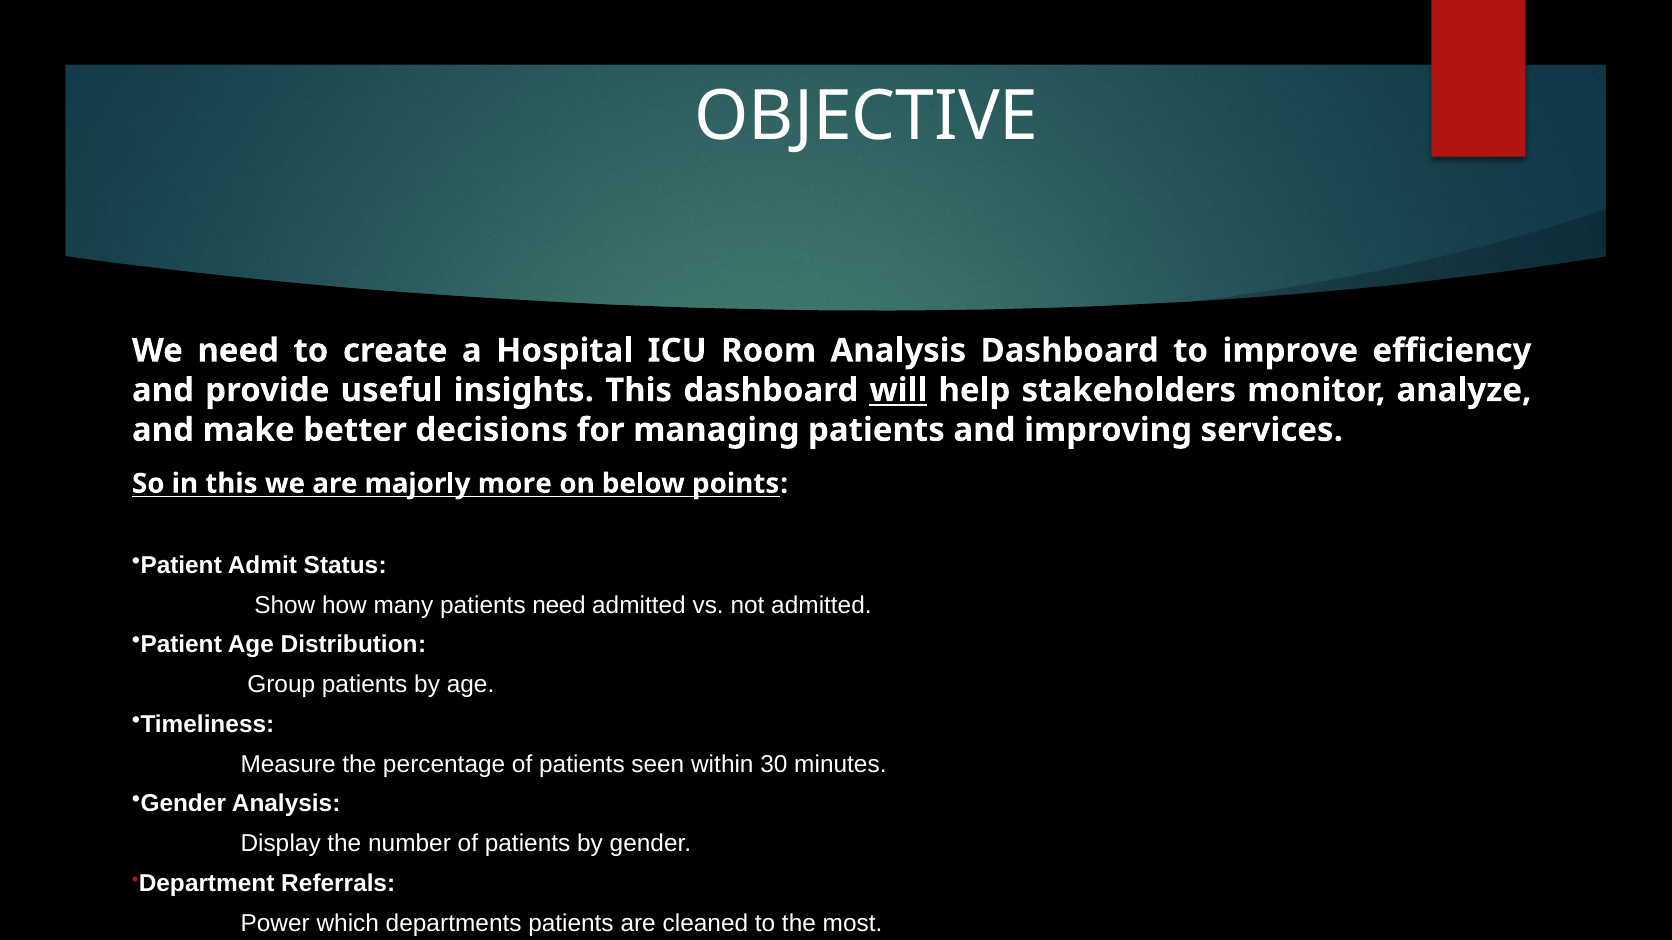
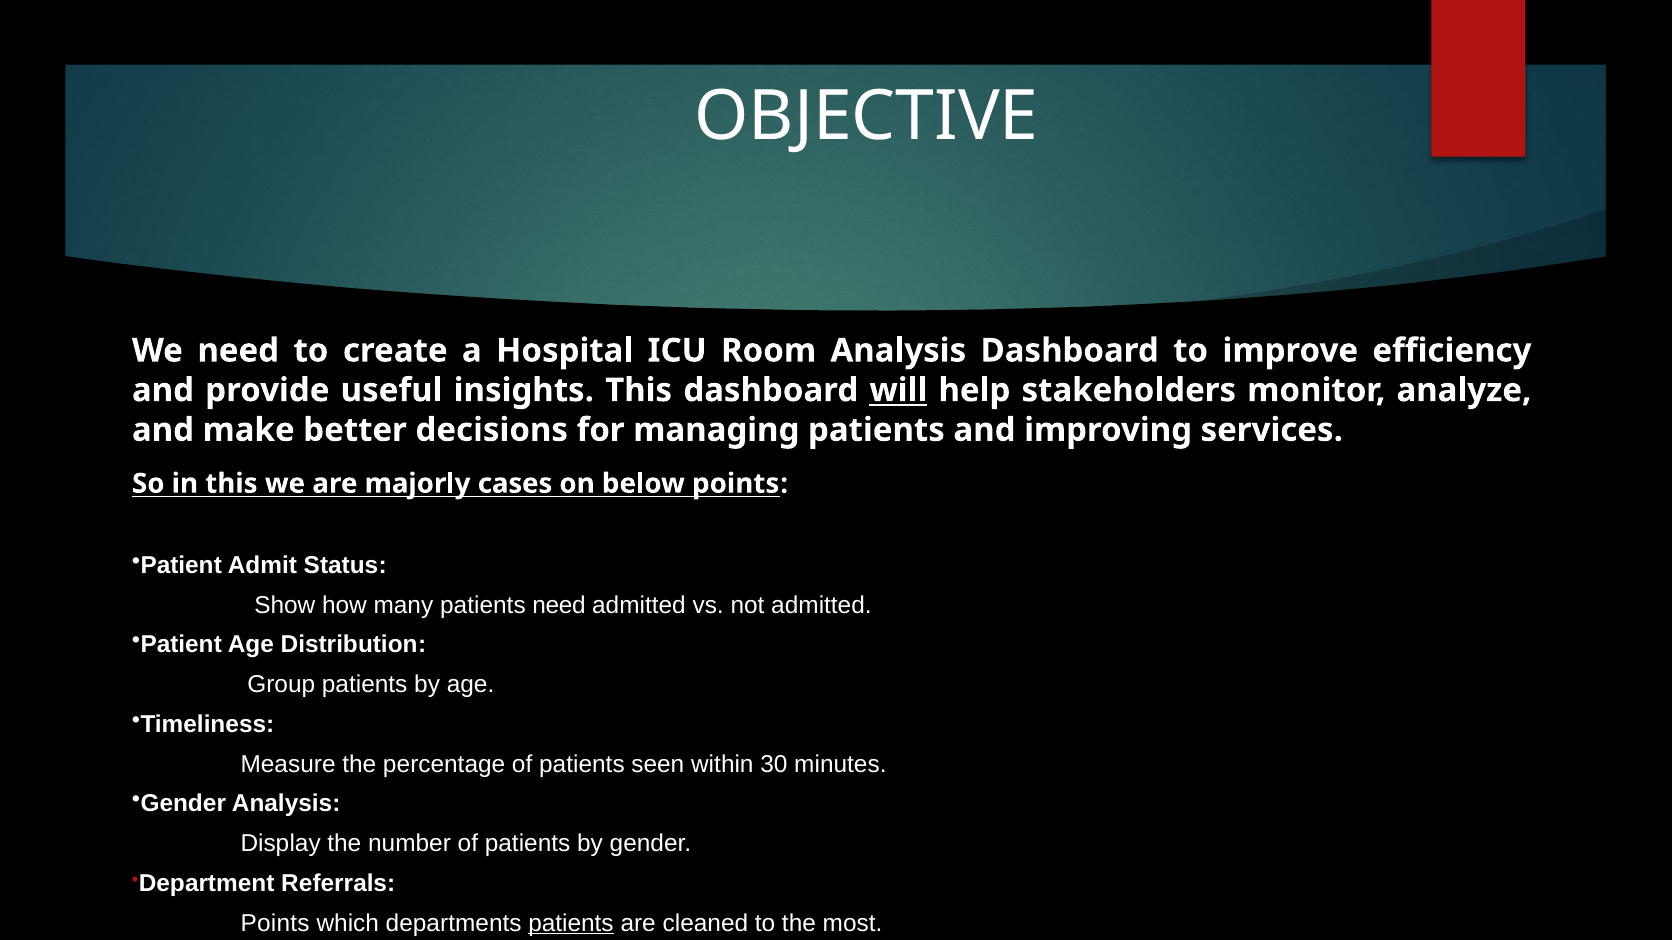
more: more -> cases
Power at (275, 923): Power -> Points
patients at (571, 923) underline: none -> present
